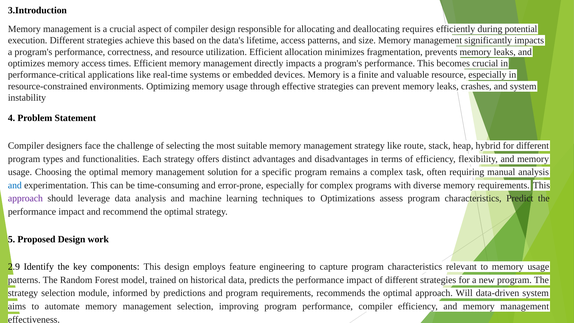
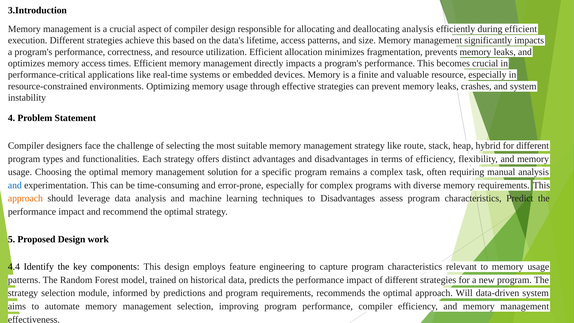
deallocating requires: requires -> analysis
during potential: potential -> efficient
approach at (25, 198) colour: purple -> orange
to Optimizations: Optimizations -> Disadvantages
2.9: 2.9 -> 4.4
